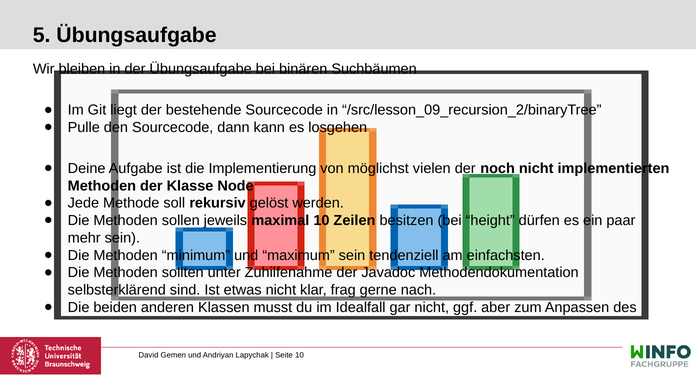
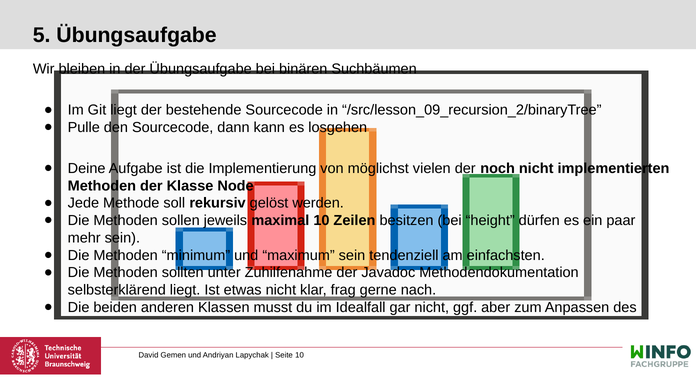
selbsterklärend sind: sind -> liegt
